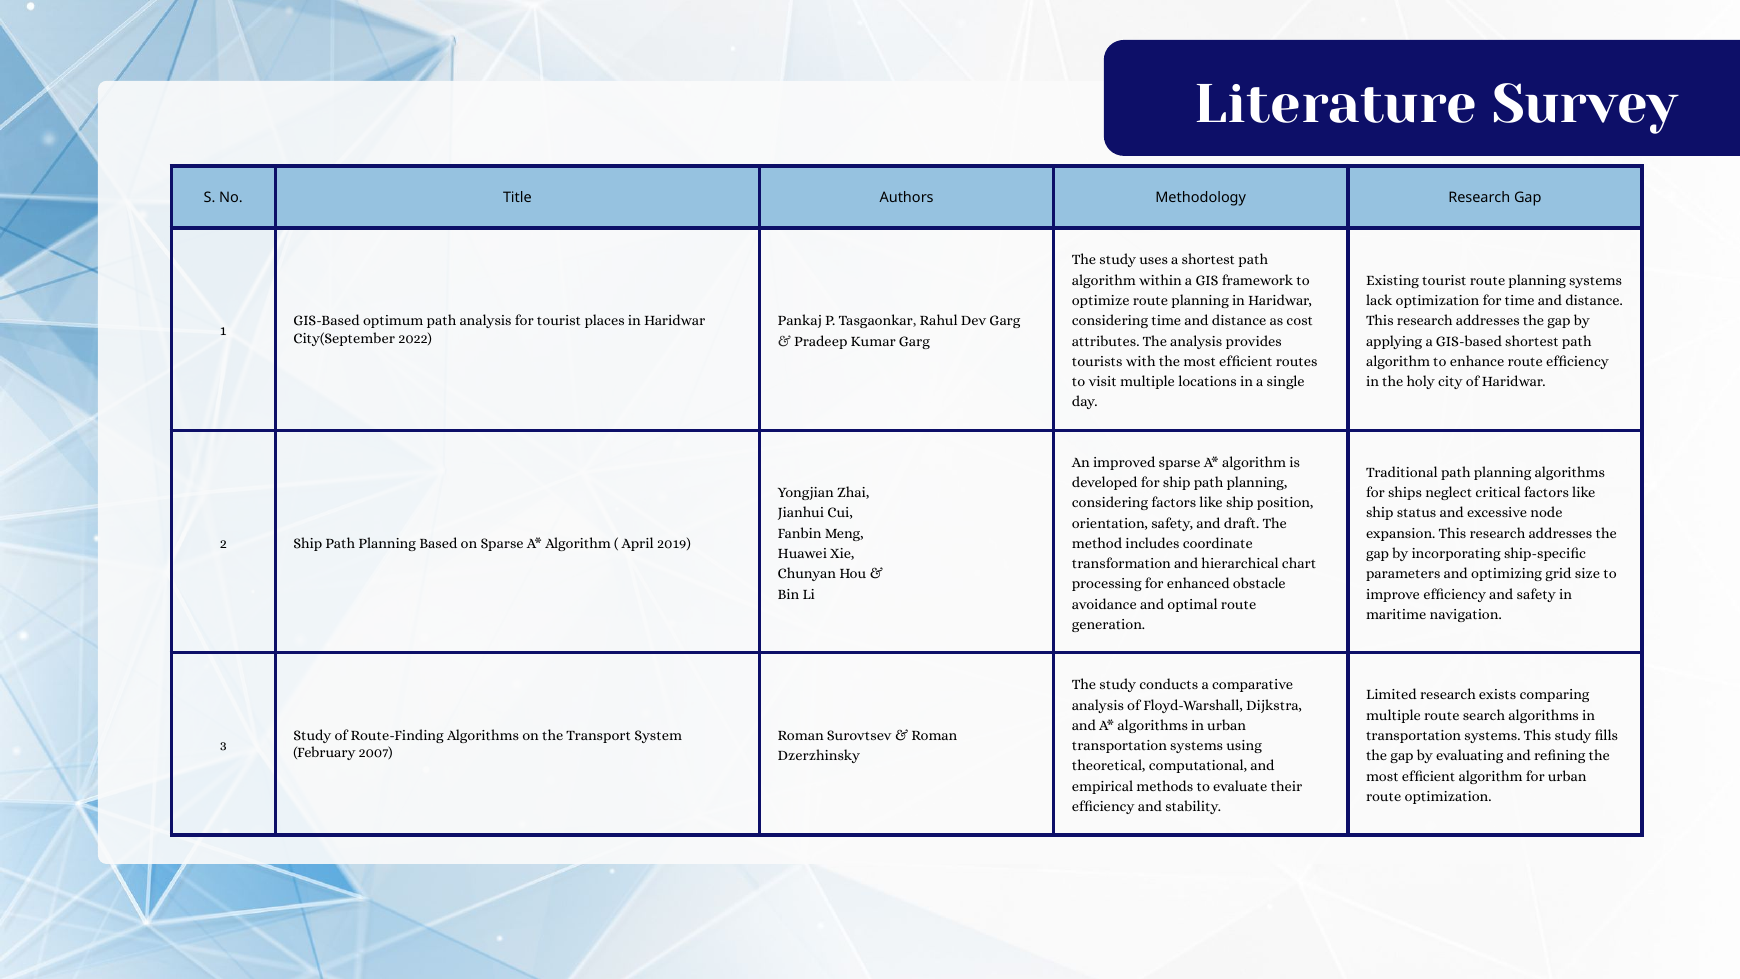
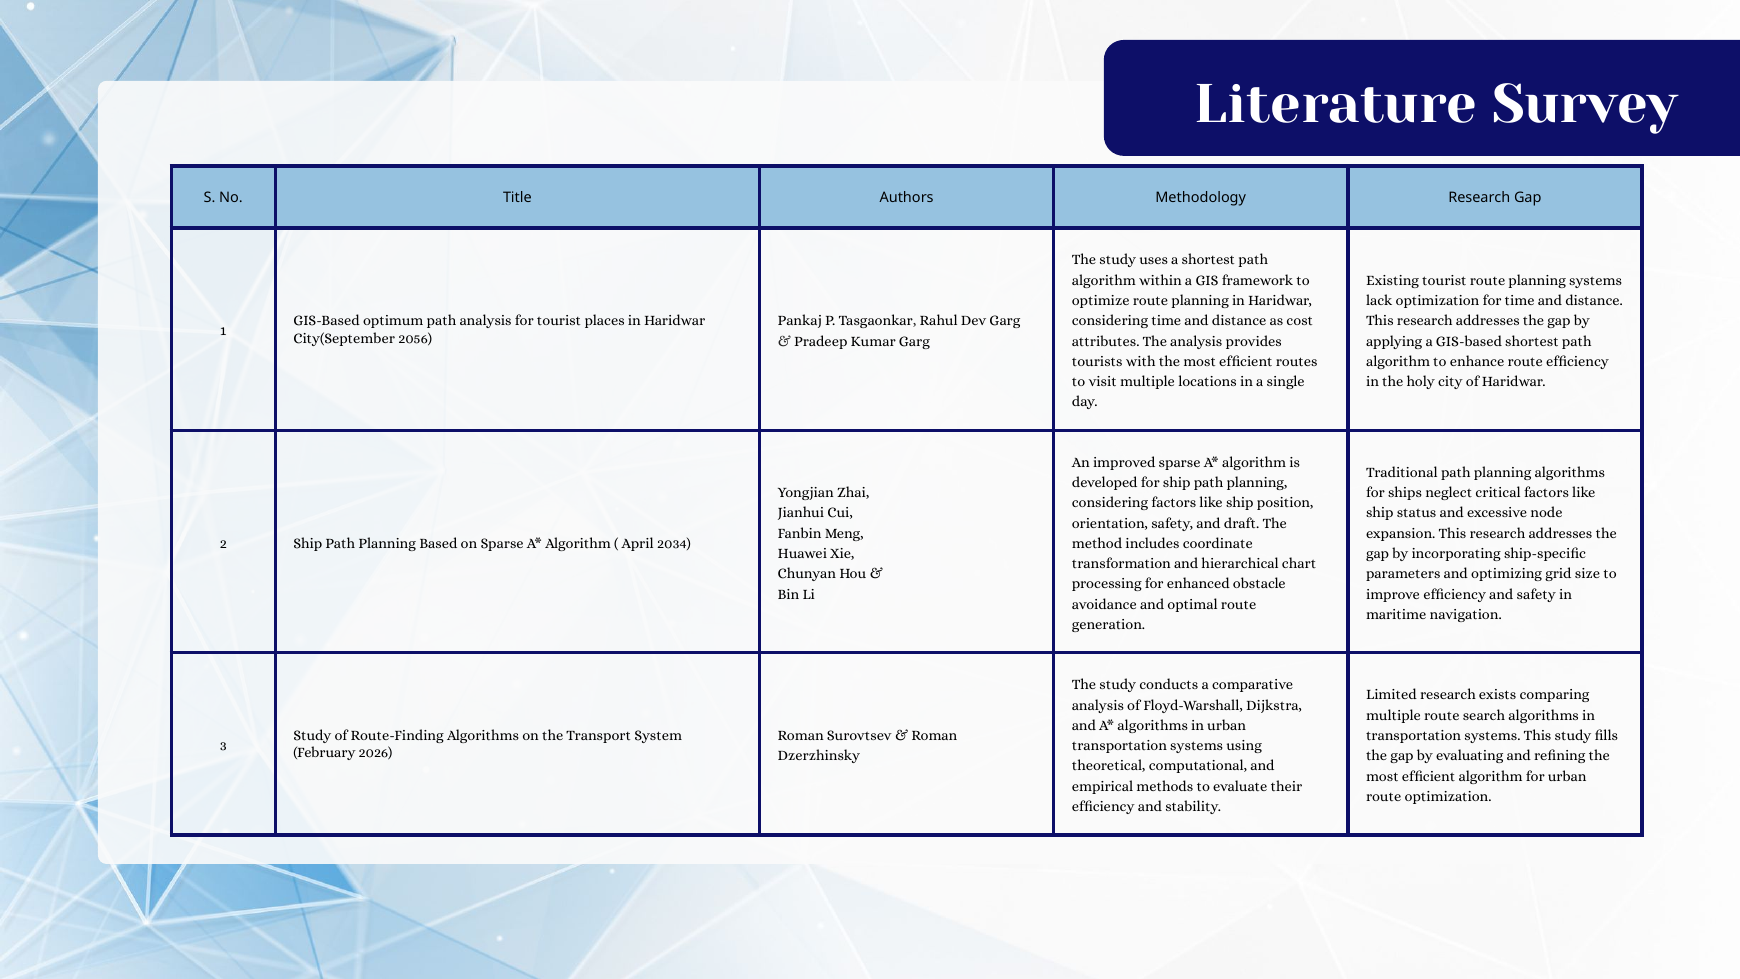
2022: 2022 -> 2056
2019: 2019 -> 2034
2007: 2007 -> 2026
